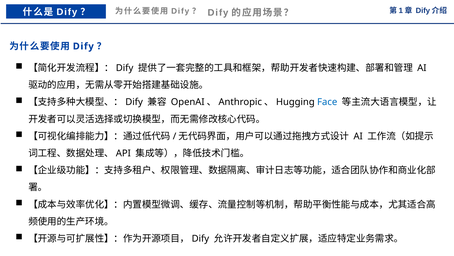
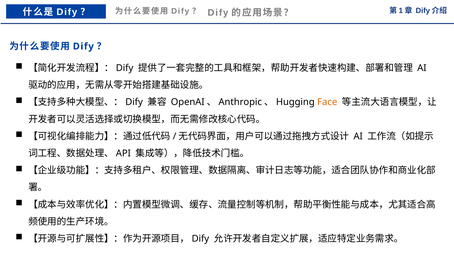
Face colour: blue -> orange
